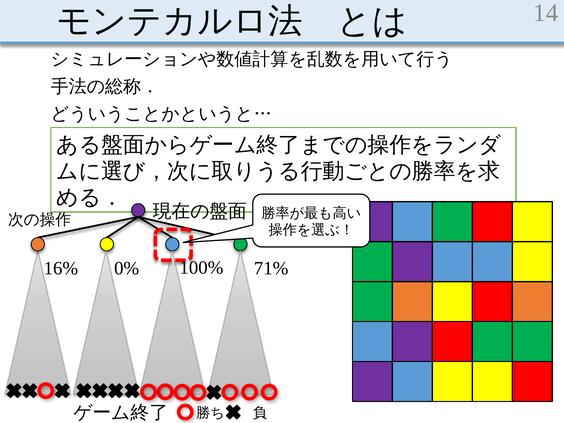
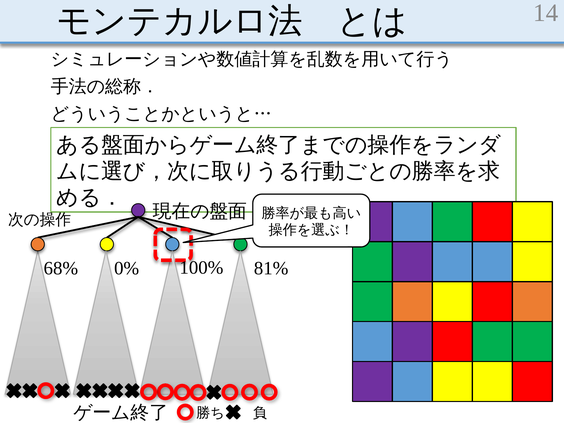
16%: 16% -> 68%
71%: 71% -> 81%
